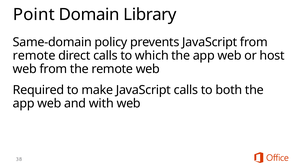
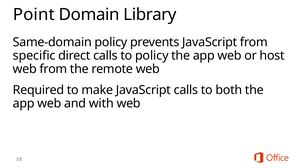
remote at (34, 56): remote -> specific
to which: which -> policy
